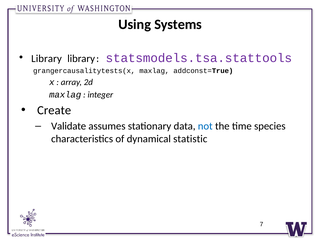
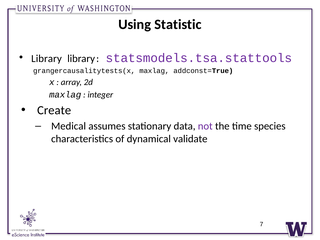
Systems: Systems -> Statistic
Validate: Validate -> Medical
not colour: blue -> purple
statistic: statistic -> validate
